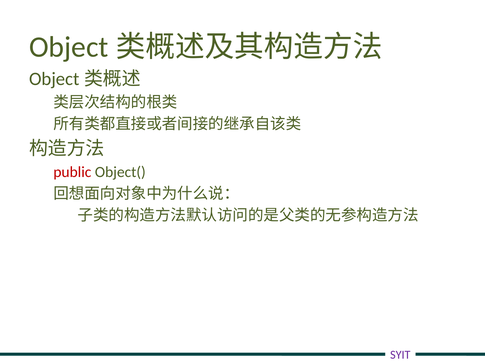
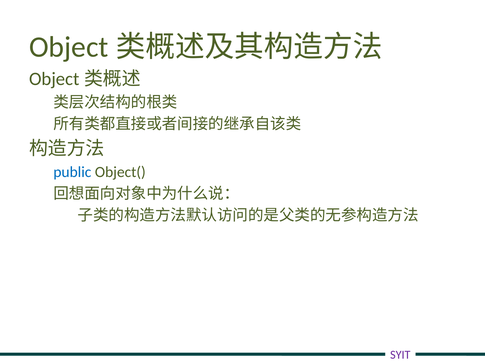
public colour: red -> blue
